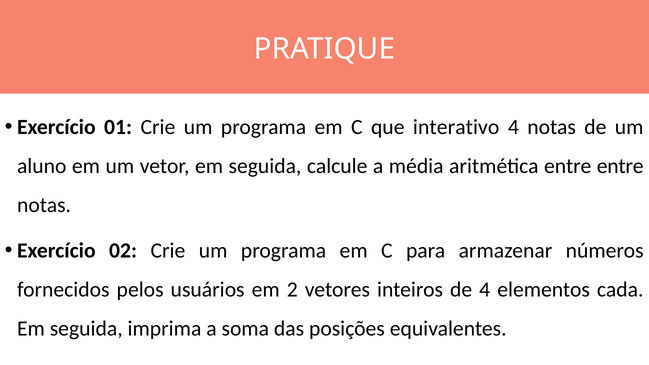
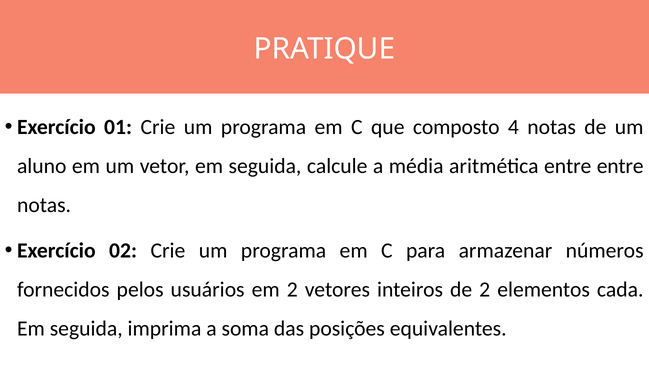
interativo: interativo -> composto
de 4: 4 -> 2
